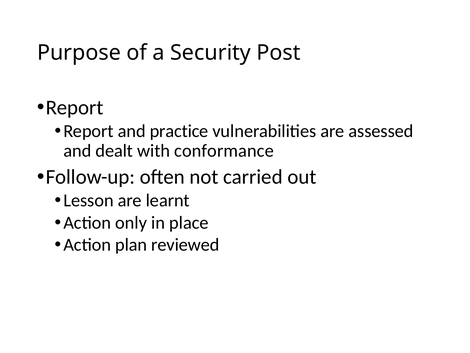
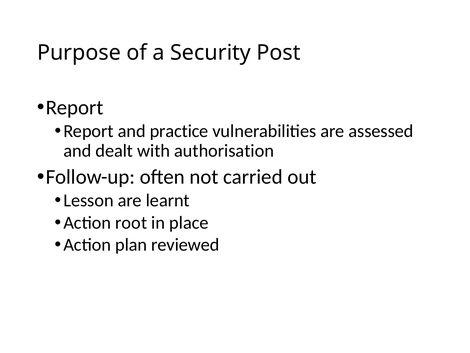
conformance: conformance -> authorisation
only: only -> root
